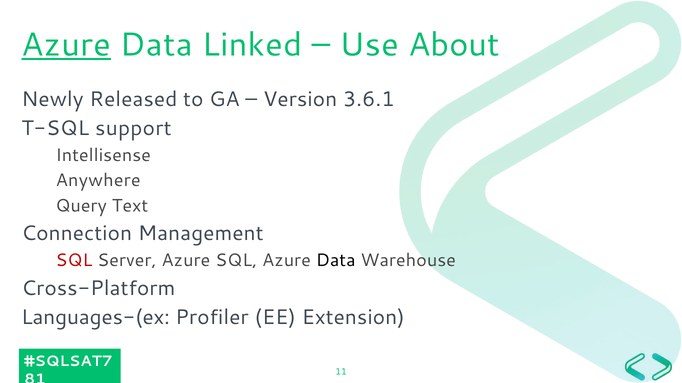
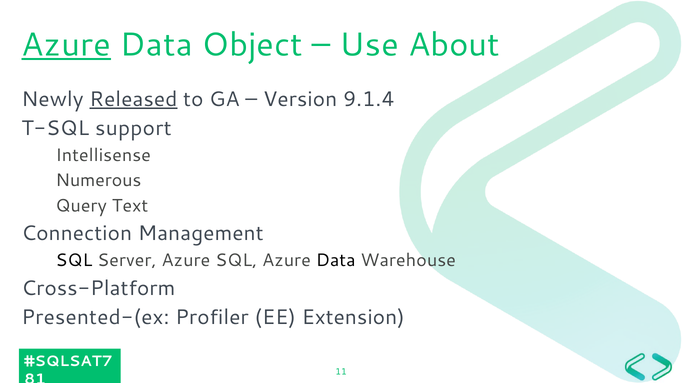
Linked: Linked -> Object
Released underline: none -> present
3.6.1: 3.6.1 -> 9.1.4
Anywhere: Anywhere -> Numerous
SQL at (74, 261) colour: red -> black
Languages-(ex: Languages-(ex -> Presented-(ex
